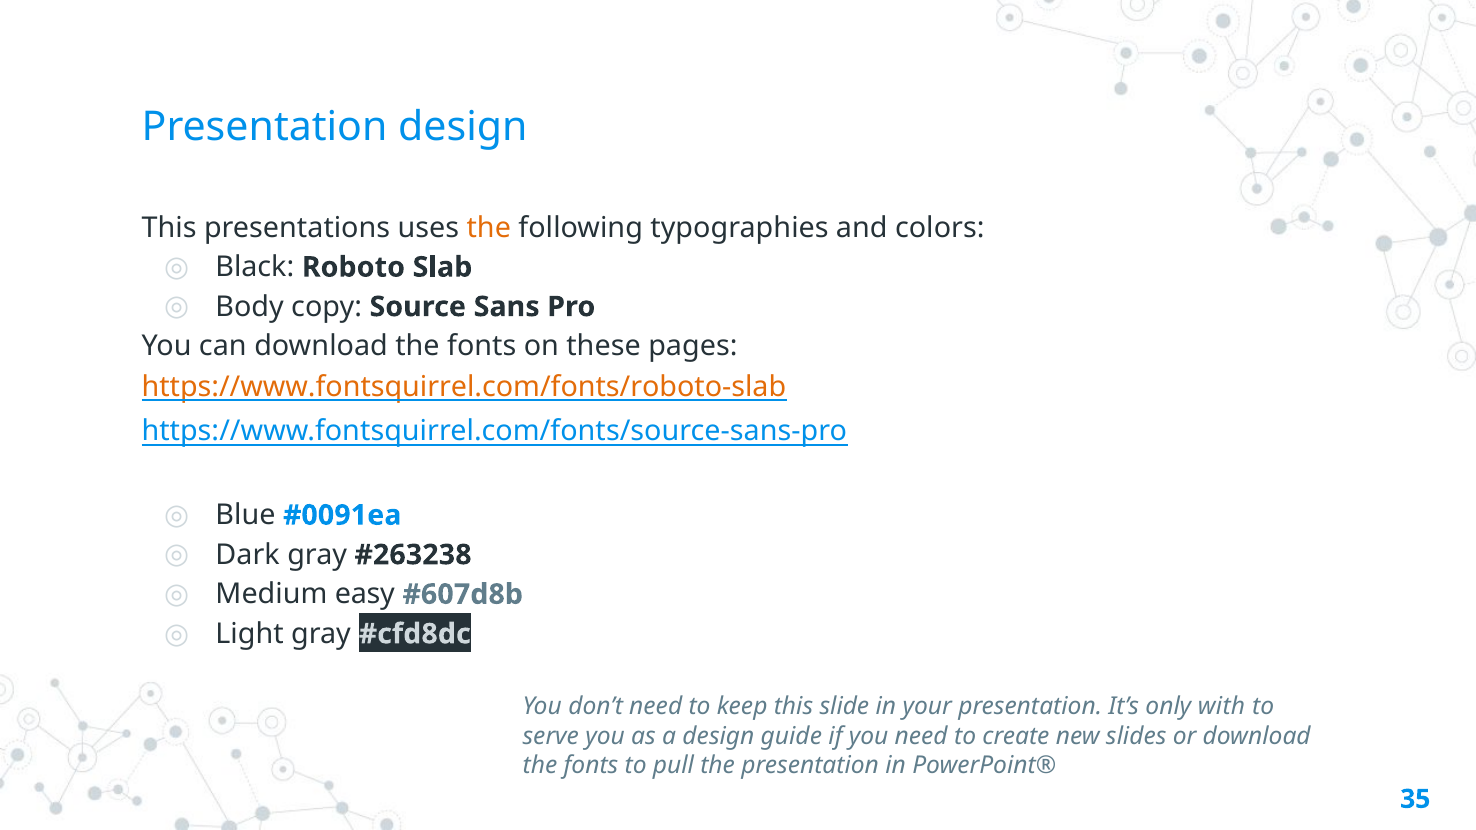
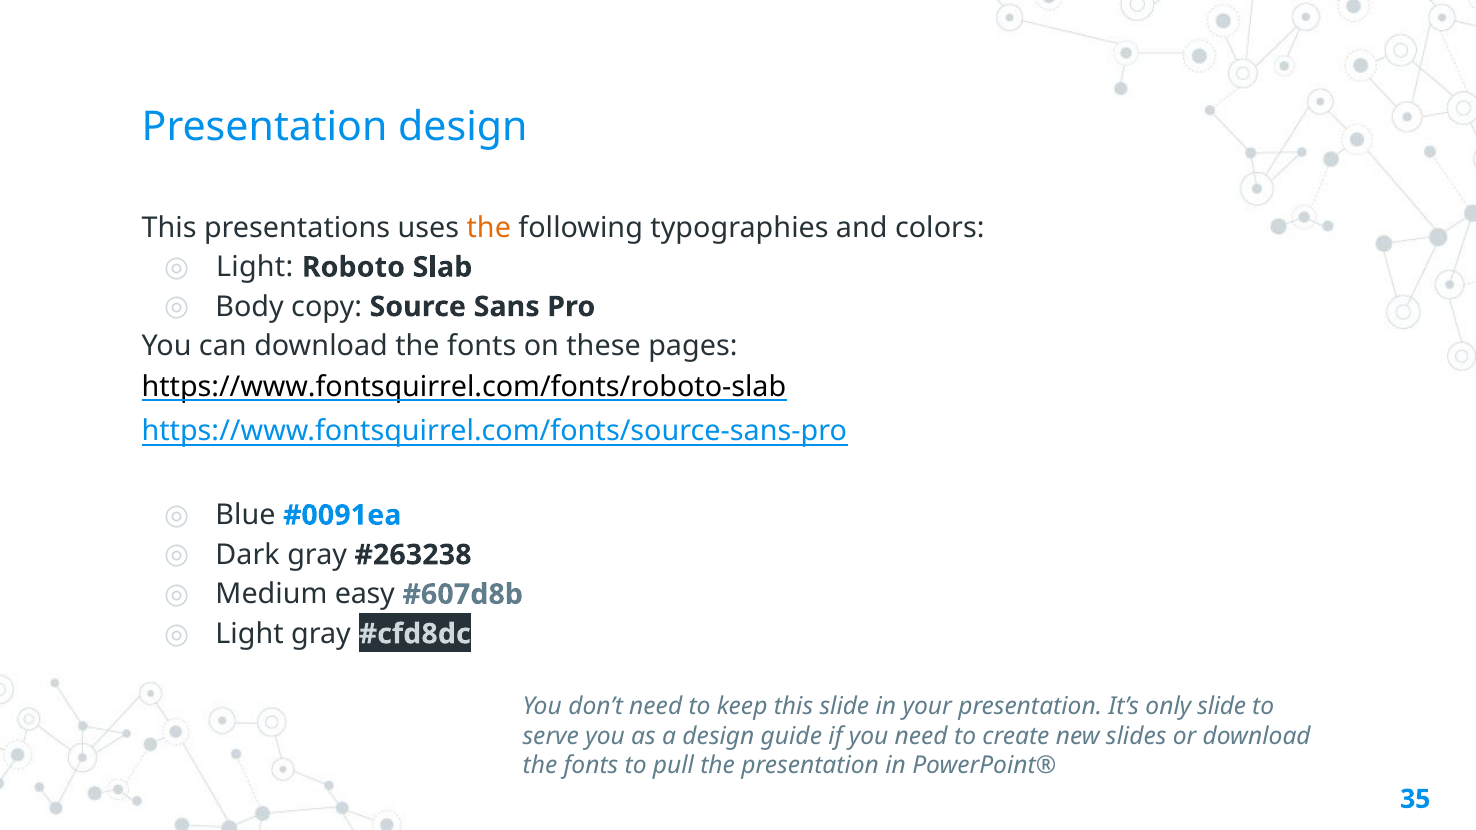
Black at (255, 267): Black -> Light
https://www.fontsquirrel.com/fonts/roboto-slab colour: orange -> black
only with: with -> slide
